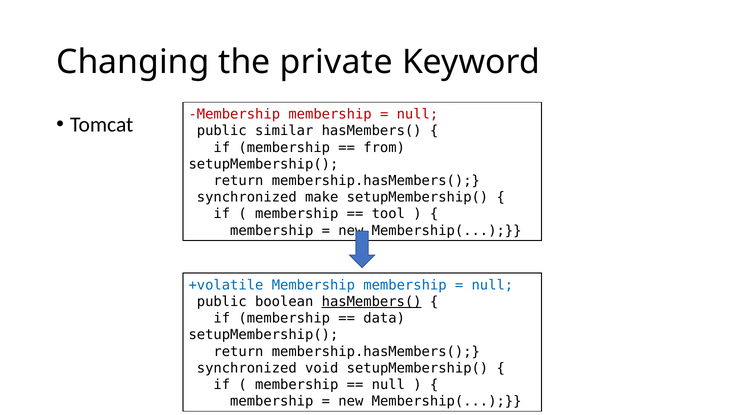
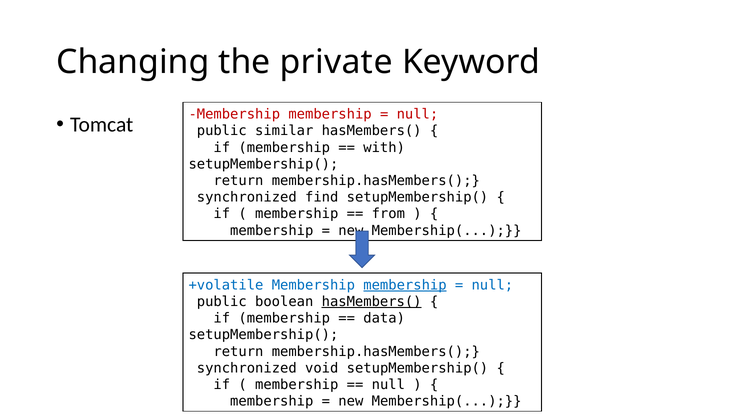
from: from -> with
make: make -> find
tool: tool -> from
membership at (405, 285) underline: none -> present
